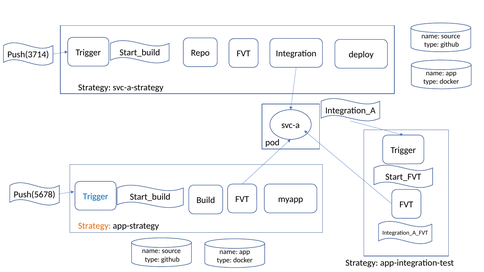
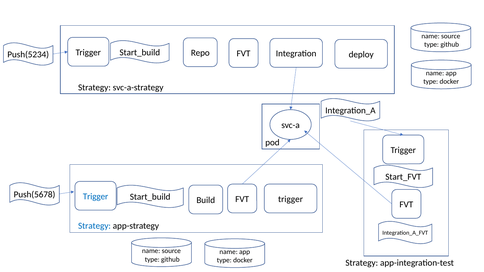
Push(3714: Push(3714 -> Push(5234
FVT myapp: myapp -> trigger
Strategy at (94, 226) colour: orange -> blue
